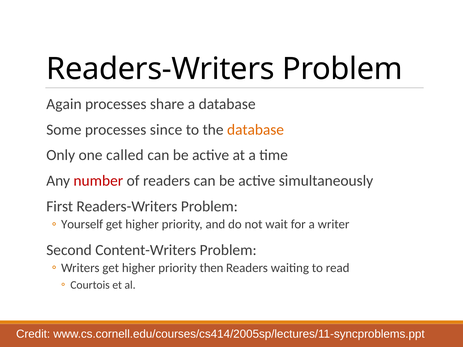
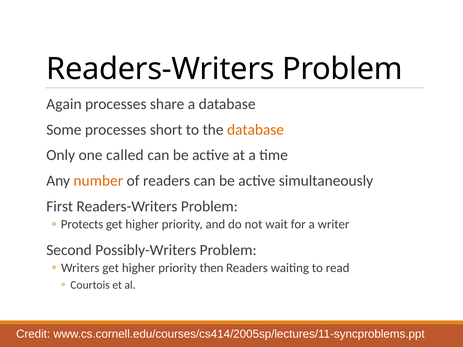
since: since -> short
number colour: red -> orange
Yourself: Yourself -> Protects
Content-Writers: Content-Writers -> Possibly-Writers
